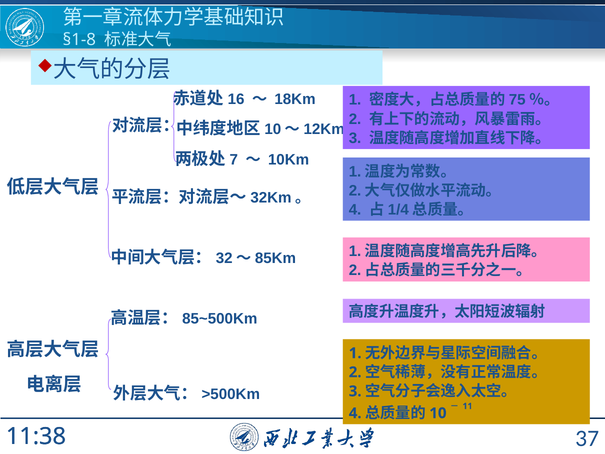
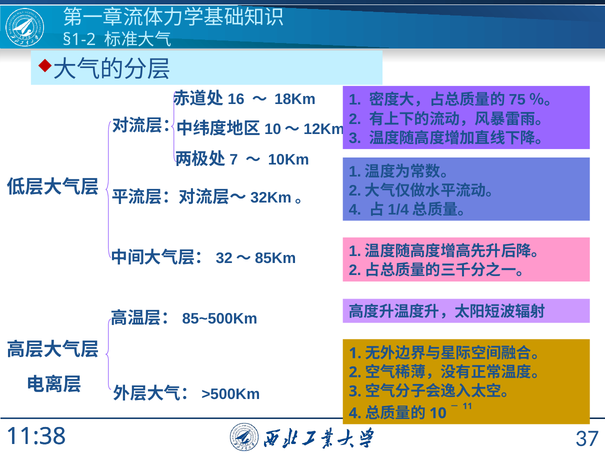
§1-8: §1-8 -> §1-2
